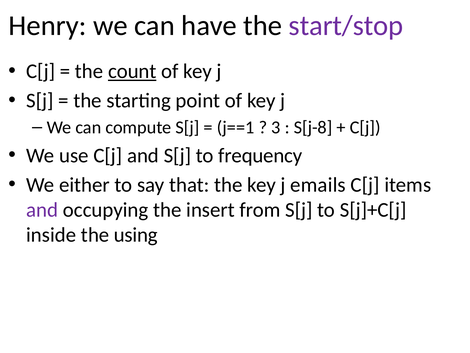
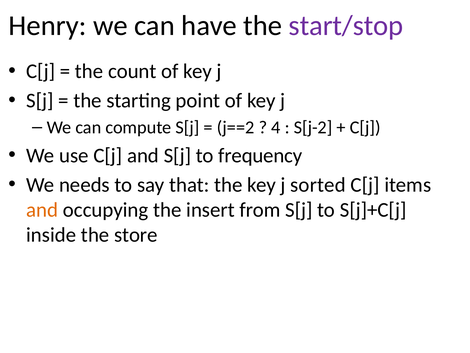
count underline: present -> none
j==1: j==1 -> j==2
3: 3 -> 4
S[j-8: S[j-8 -> S[j-2
either: either -> needs
emails: emails -> sorted
and at (42, 210) colour: purple -> orange
using: using -> store
